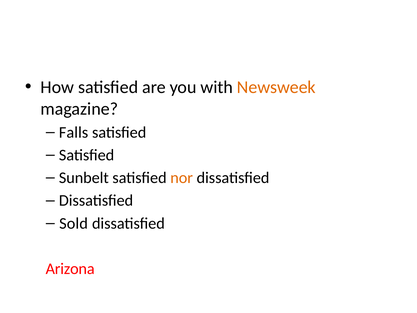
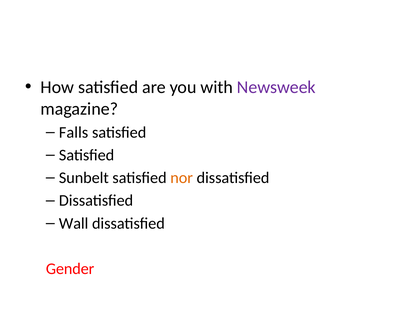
Newsweek colour: orange -> purple
Sold: Sold -> Wall
Arizona: Arizona -> Gender
